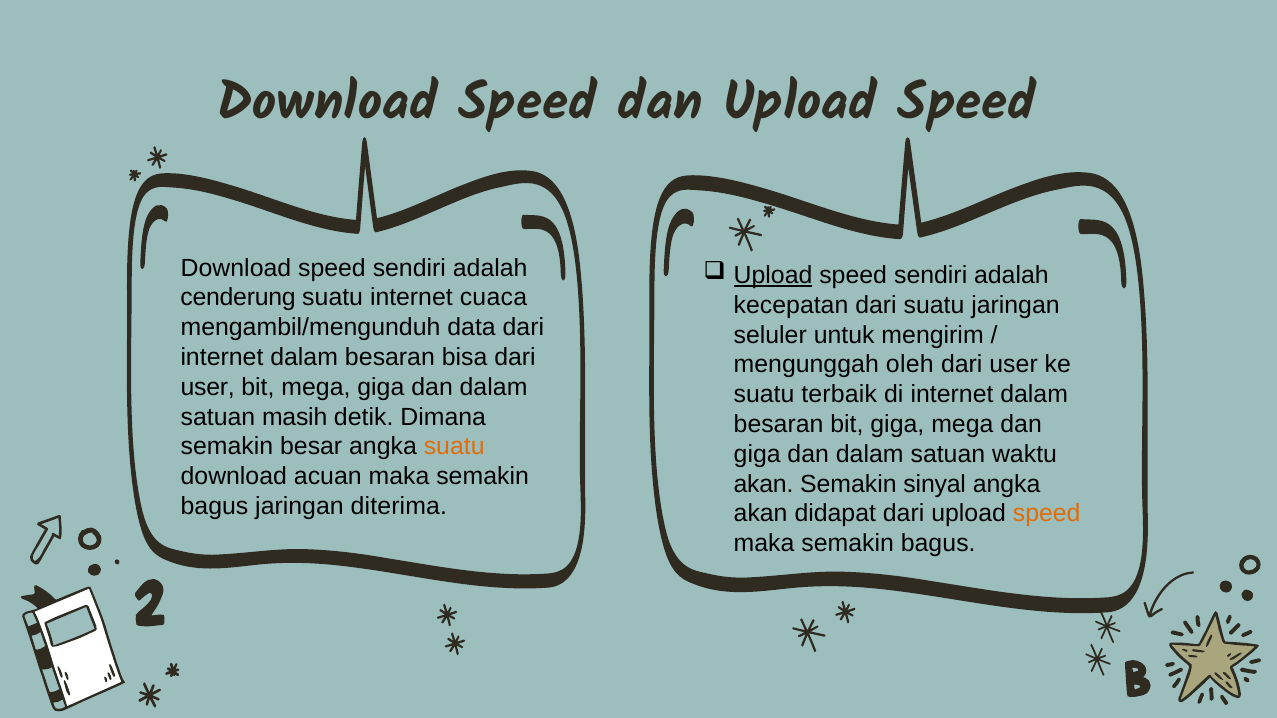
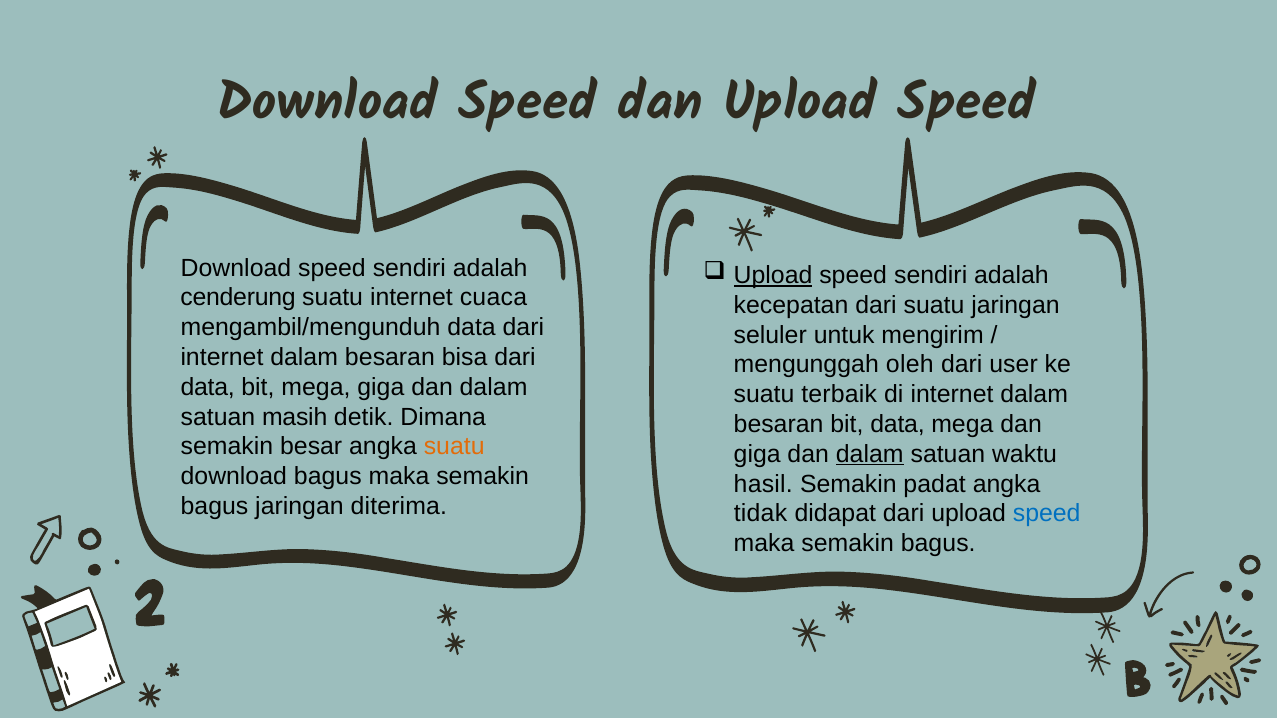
user at (208, 387): user -> data
bit giga: giga -> data
dalam at (870, 454) underline: none -> present
download acuan: acuan -> bagus
akan at (764, 484): akan -> hasil
sinyal: sinyal -> padat
akan at (761, 514): akan -> tidak
speed at (1047, 514) colour: orange -> blue
